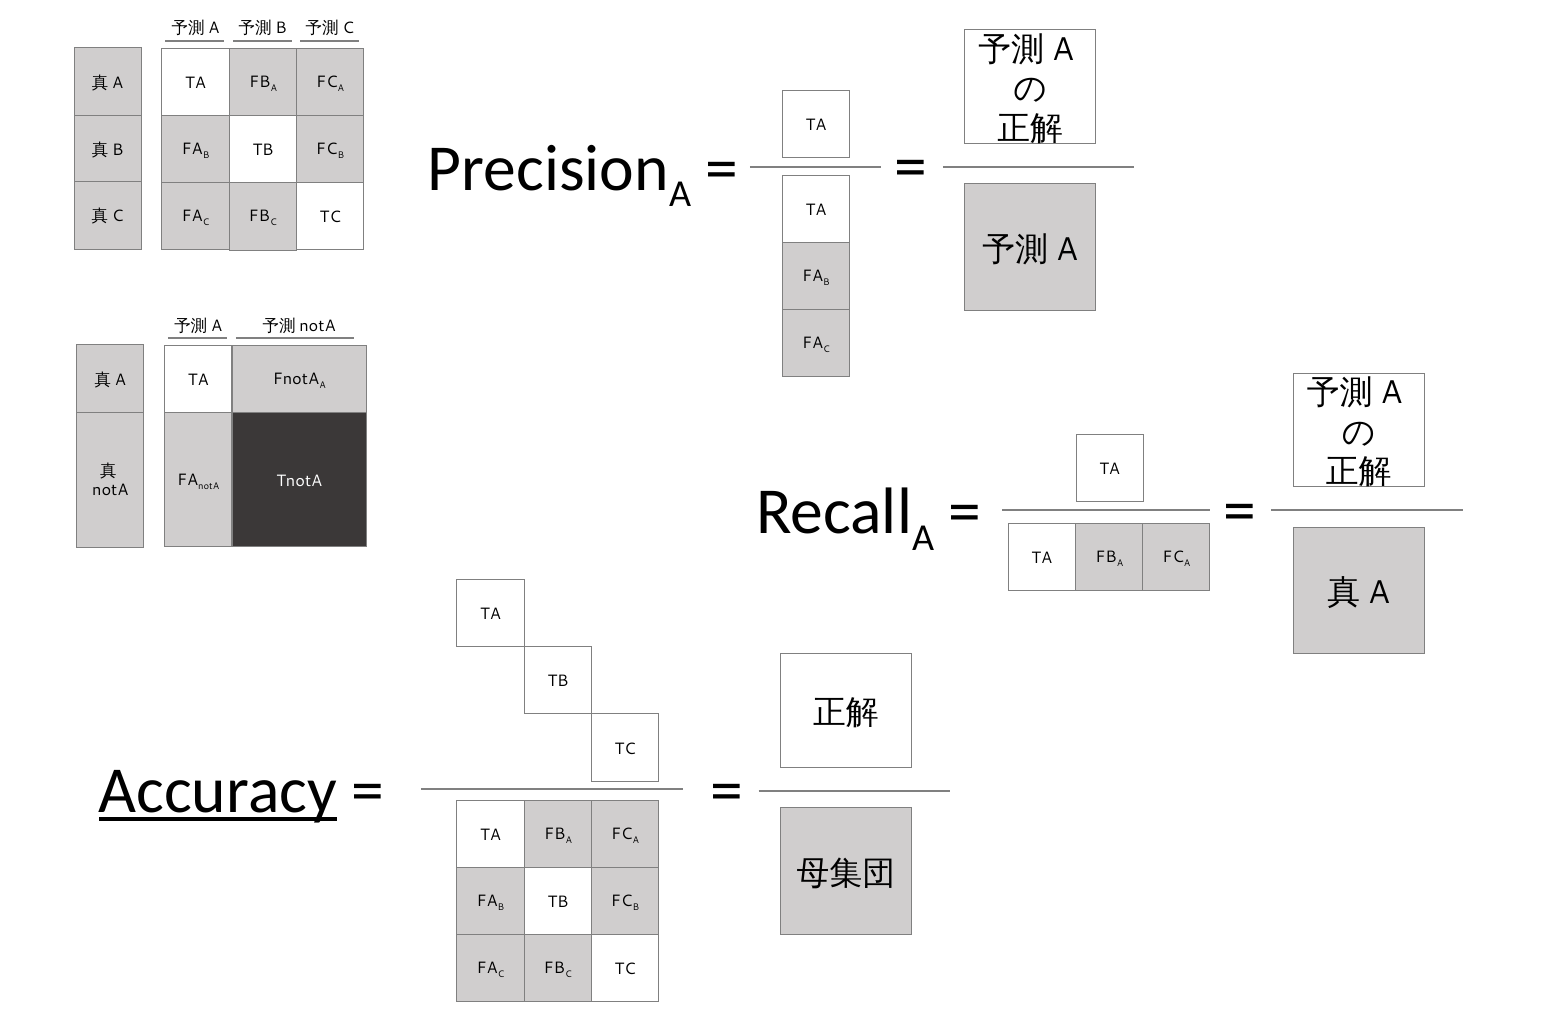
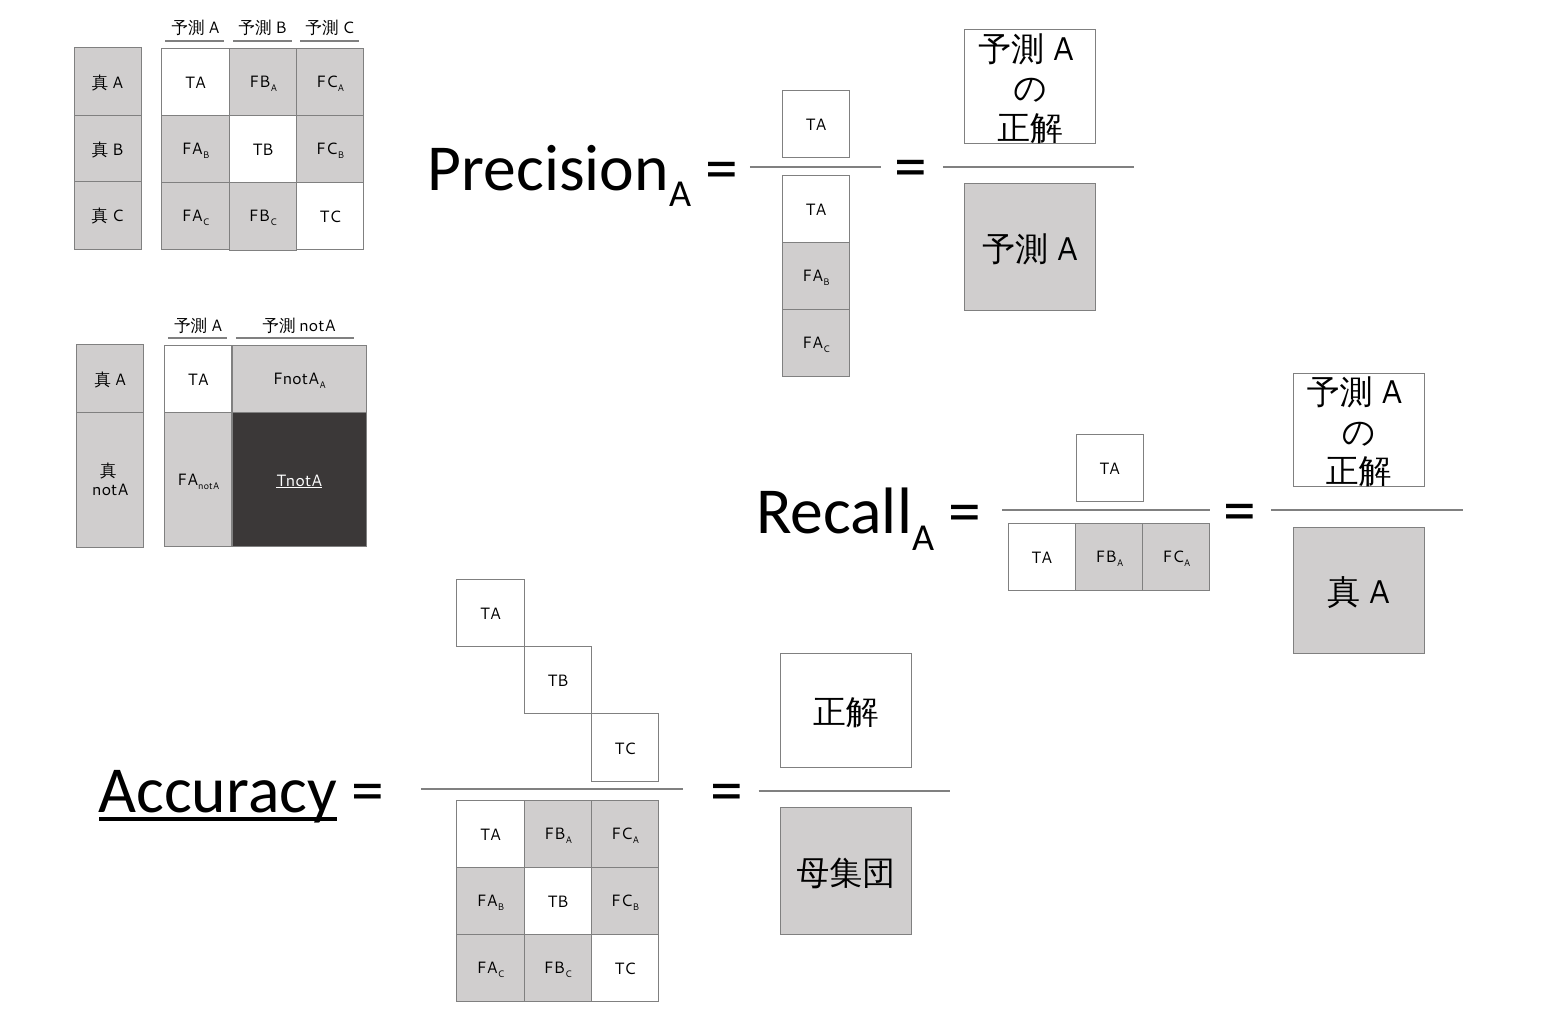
TnotA underline: none -> present
